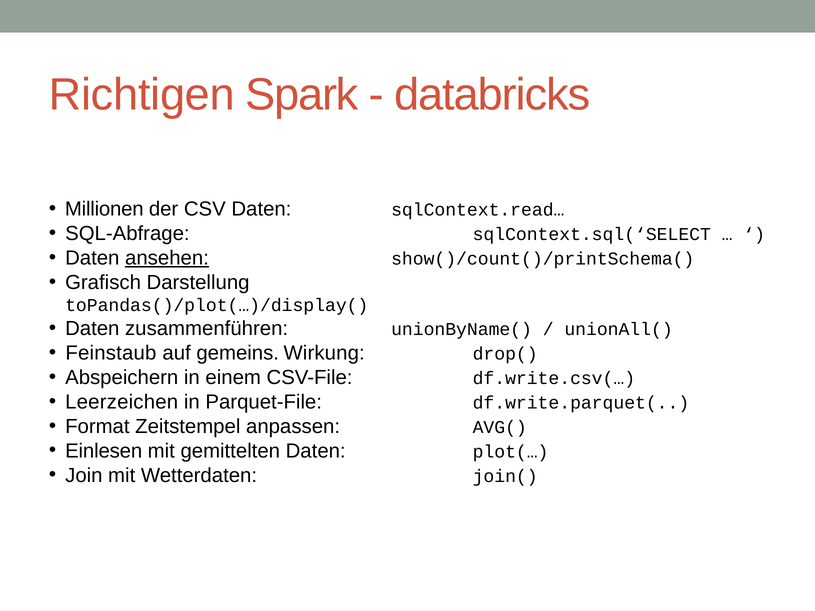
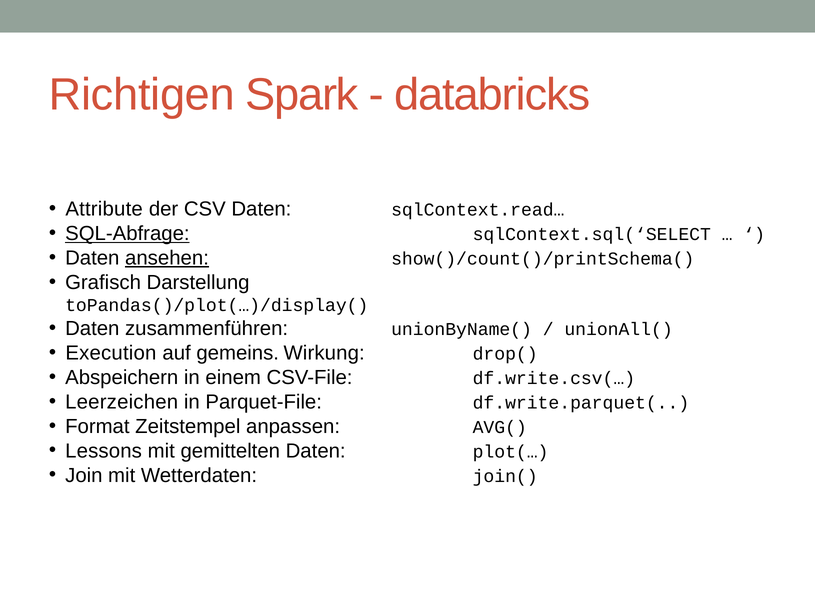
Millionen: Millionen -> Attribute
SQL-Abfrage underline: none -> present
Feinstaub: Feinstaub -> Execution
Einlesen: Einlesen -> Lessons
